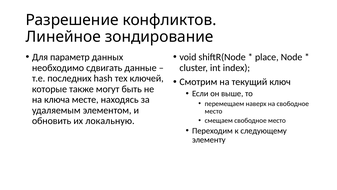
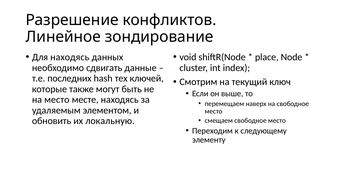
Для параметр: параметр -> находясь
на ключа: ключа -> место
